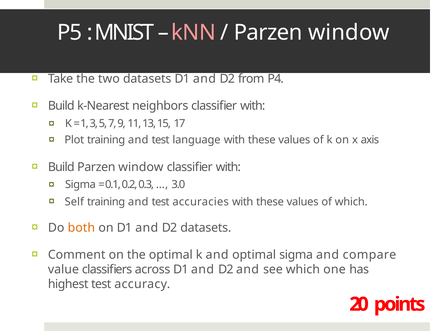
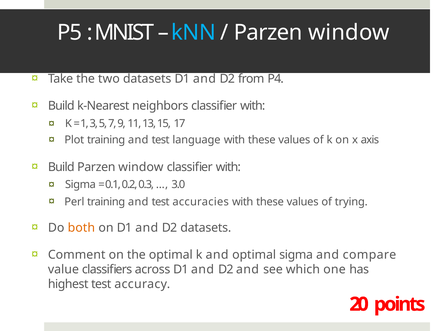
kNN colour: pink -> light blue
Self: Self -> Perl
of which: which -> trying
